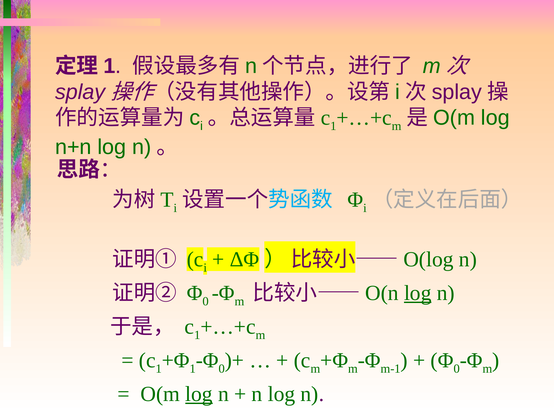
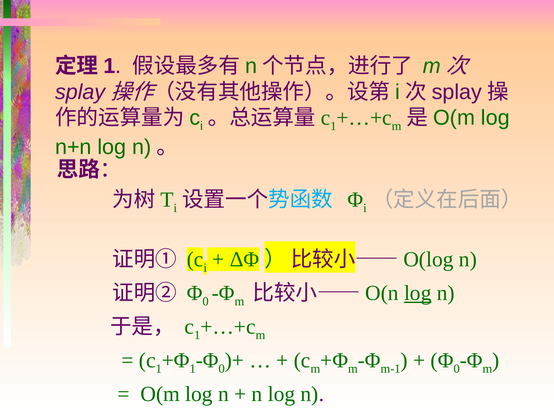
log at (199, 395) underline: present -> none
